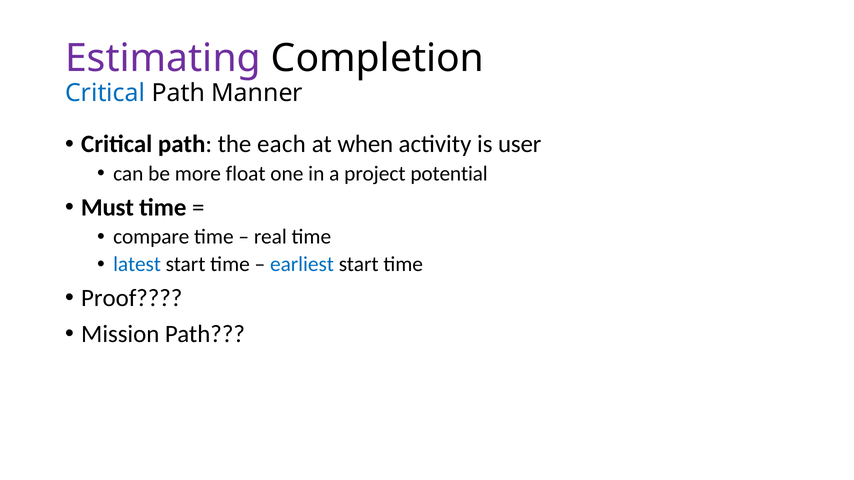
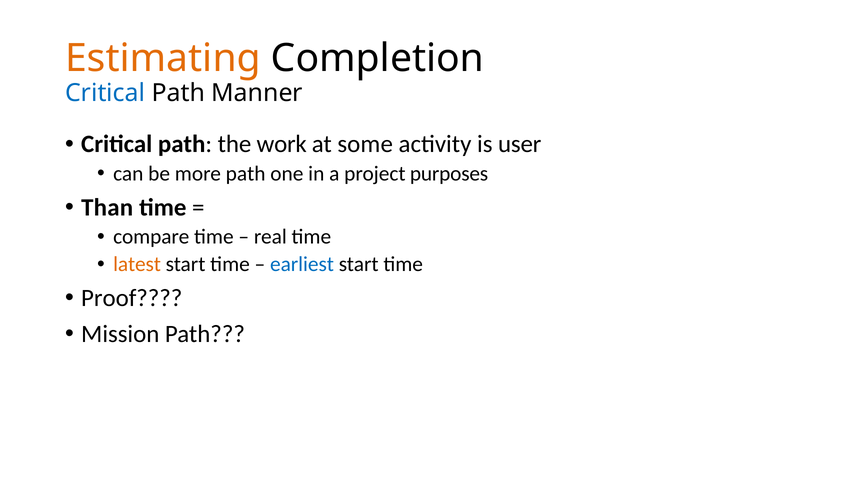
Estimating colour: purple -> orange
each: each -> work
when: when -> some
more float: float -> path
potential: potential -> purposes
Must: Must -> Than
latest colour: blue -> orange
